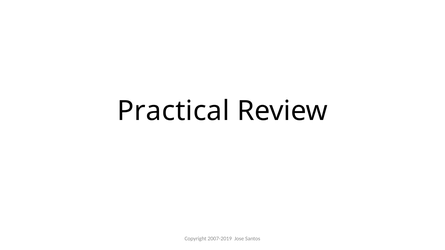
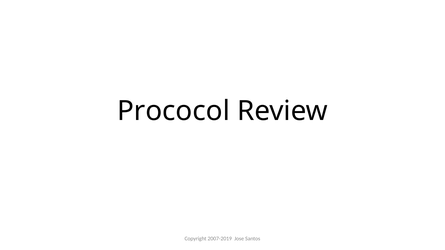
Practical: Practical -> Prococol
